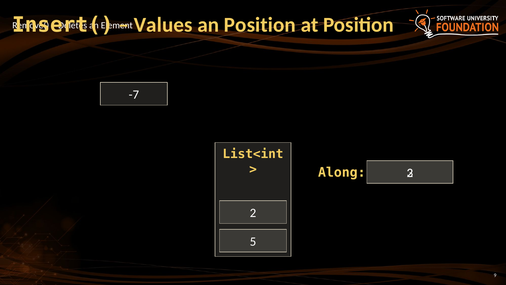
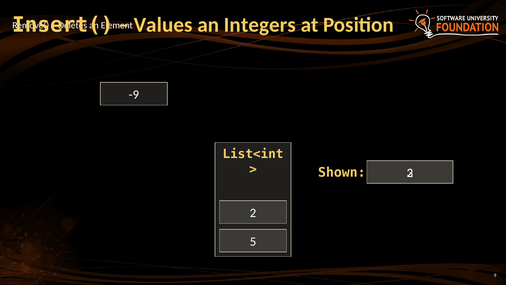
an Position: Position -> Integers
-7: -7 -> -9
Along: Along -> Shown
